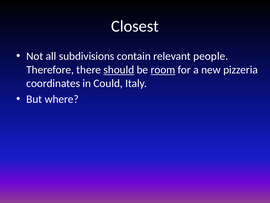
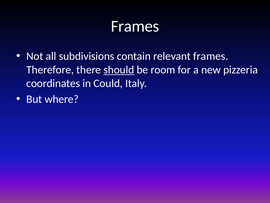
Closest at (135, 26): Closest -> Frames
relevant people: people -> frames
room underline: present -> none
